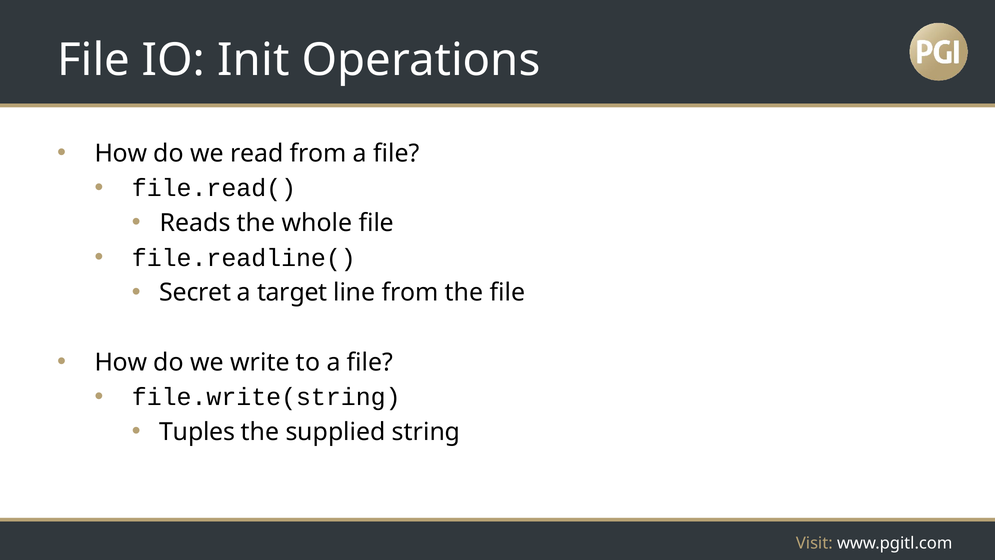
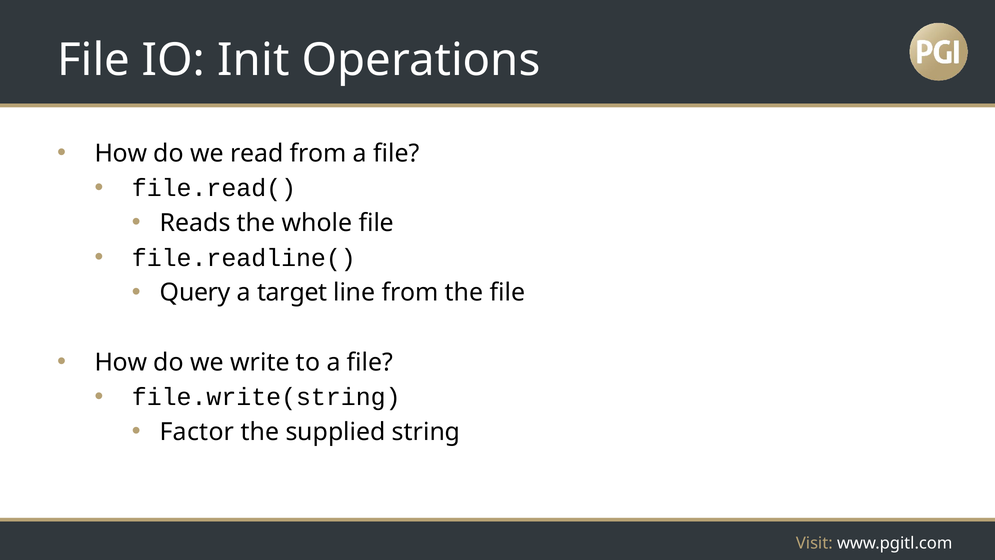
Secret: Secret -> Query
Tuples: Tuples -> Factor
